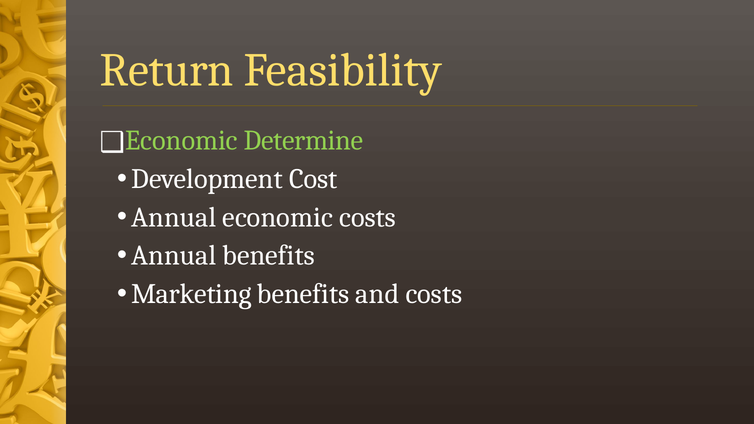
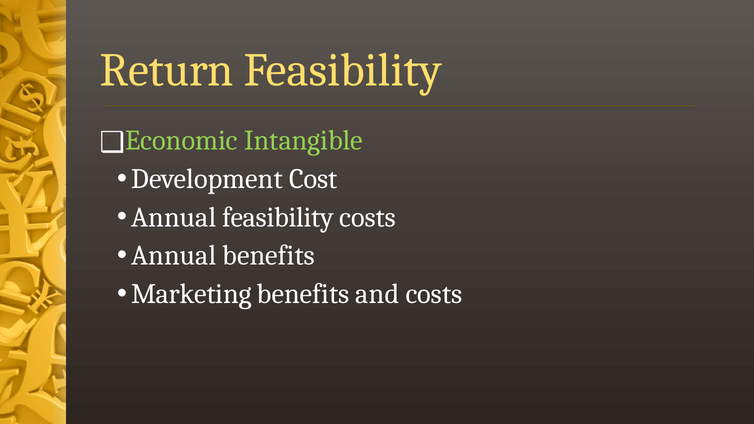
Determine: Determine -> Intangible
Annual economic: economic -> feasibility
